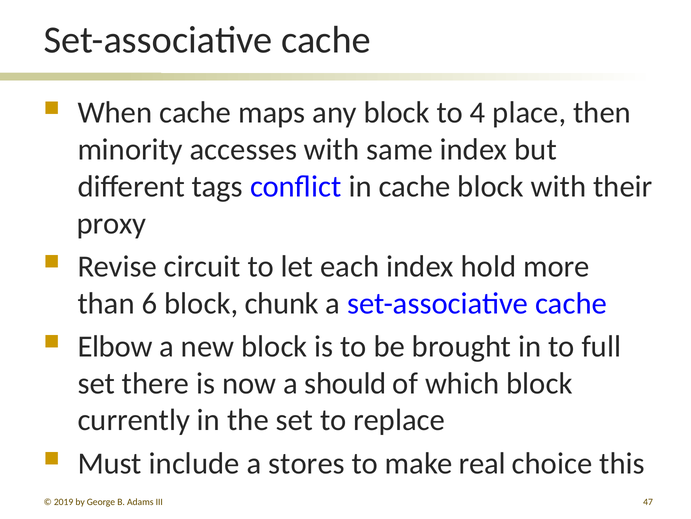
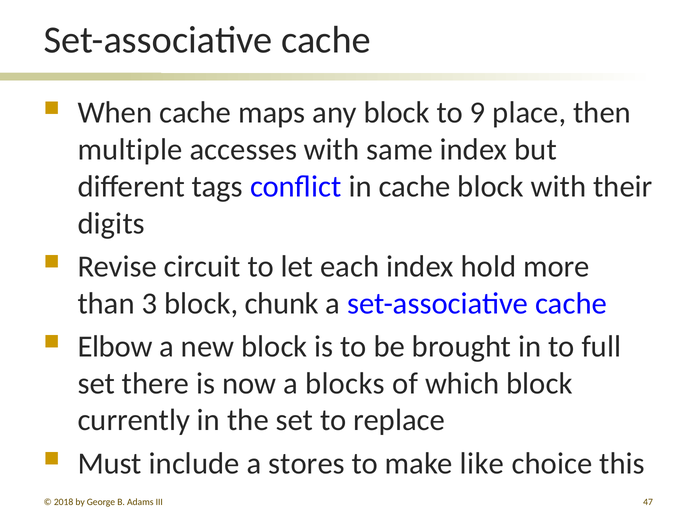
4: 4 -> 9
minority: minority -> multiple
proxy: proxy -> digits
6: 6 -> 3
should: should -> blocks
real: real -> like
2019: 2019 -> 2018
